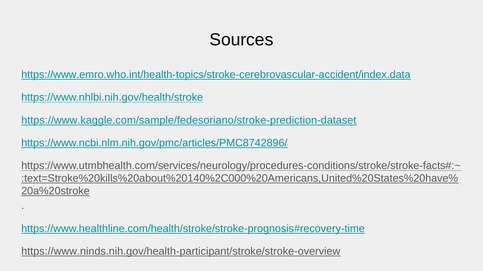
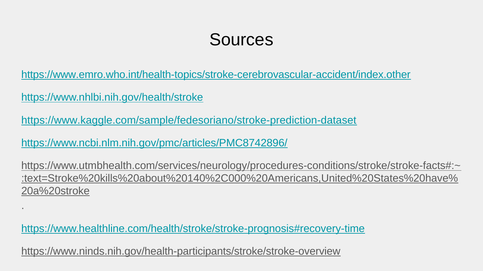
https://www.emro.who.int/health-topics/stroke-cerebrovascular-accident/index.data: https://www.emro.who.int/health-topics/stroke-cerebrovascular-accident/index.data -> https://www.emro.who.int/health-topics/stroke-cerebrovascular-accident/index.other
https://www.ninds.nih.gov/health-participant/stroke/stroke-overview: https://www.ninds.nih.gov/health-participant/stroke/stroke-overview -> https://www.ninds.nih.gov/health-participants/stroke/stroke-overview
